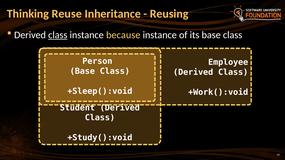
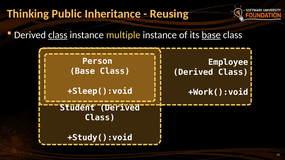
Reuse: Reuse -> Public
because: because -> multiple
base at (211, 35) underline: none -> present
